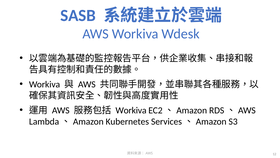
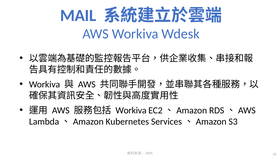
SASB: SASB -> MAIL
